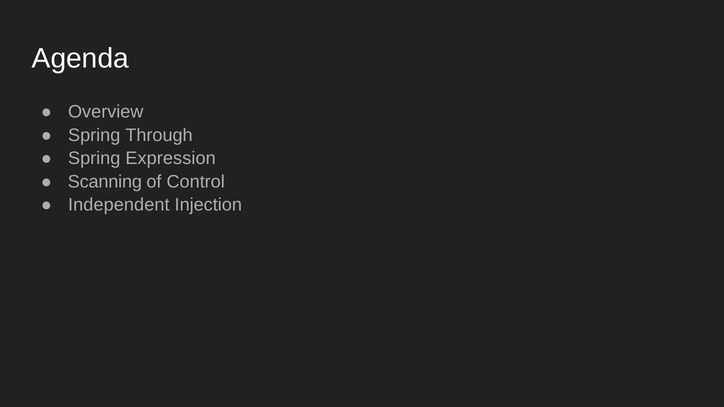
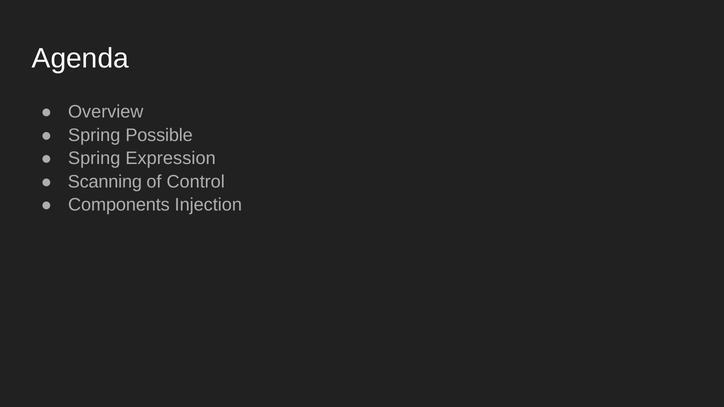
Through: Through -> Possible
Independent: Independent -> Components
